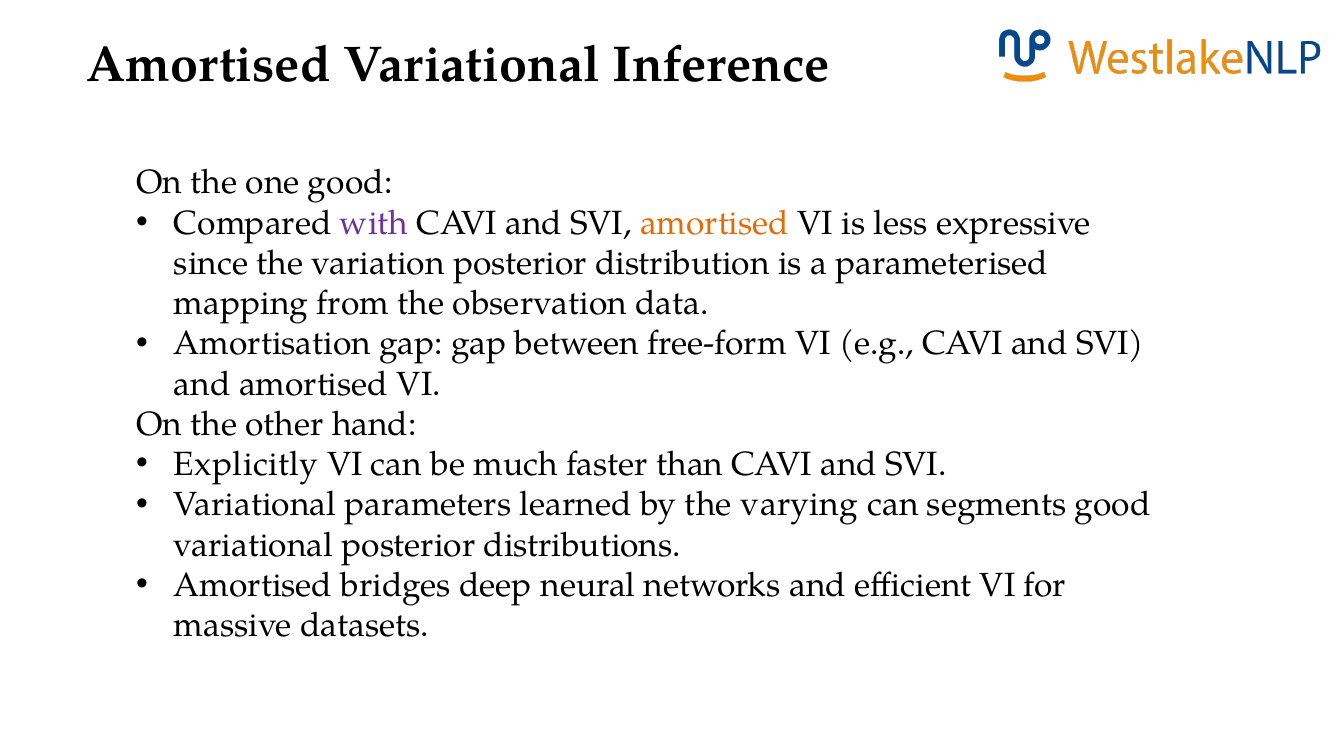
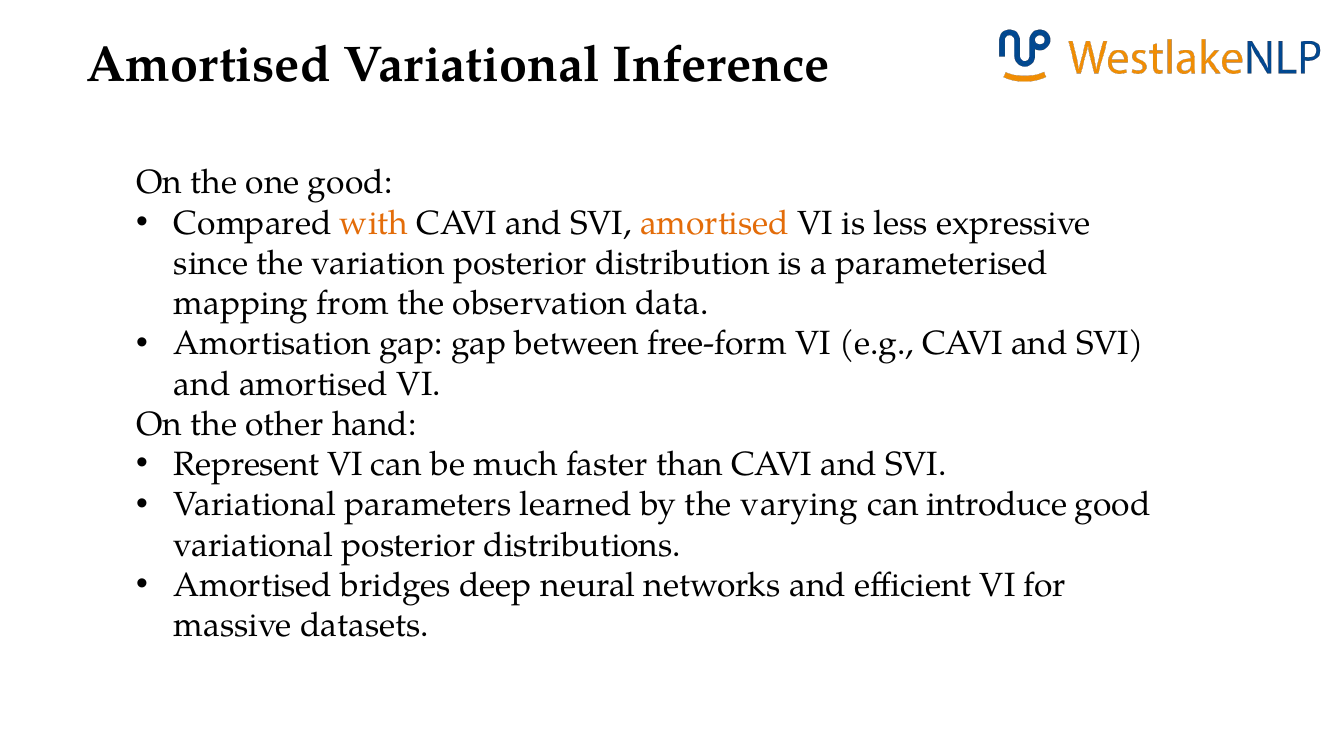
with colour: purple -> orange
Explicitly: Explicitly -> Represent
segments: segments -> introduce
